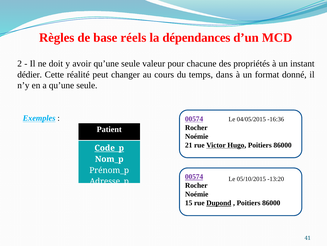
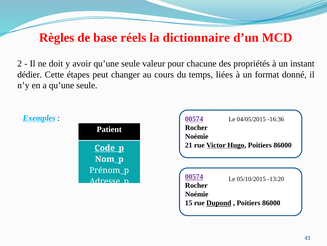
dépendances: dépendances -> dictionnaire
réalité: réalité -> étapes
dans: dans -> liées
